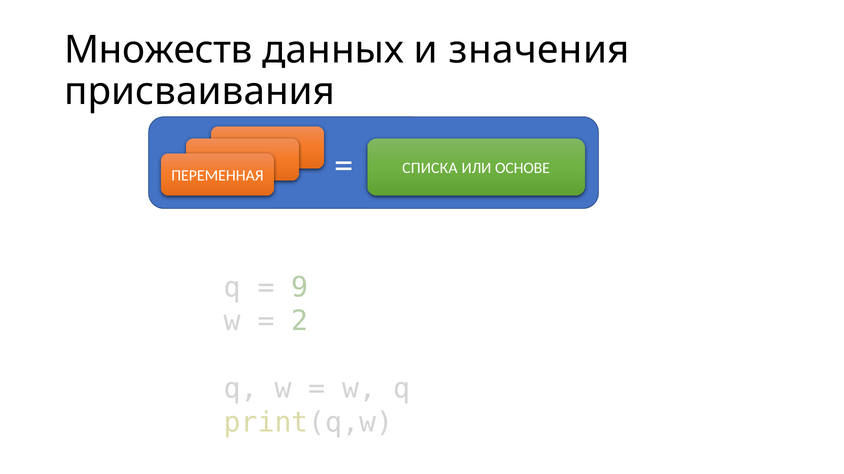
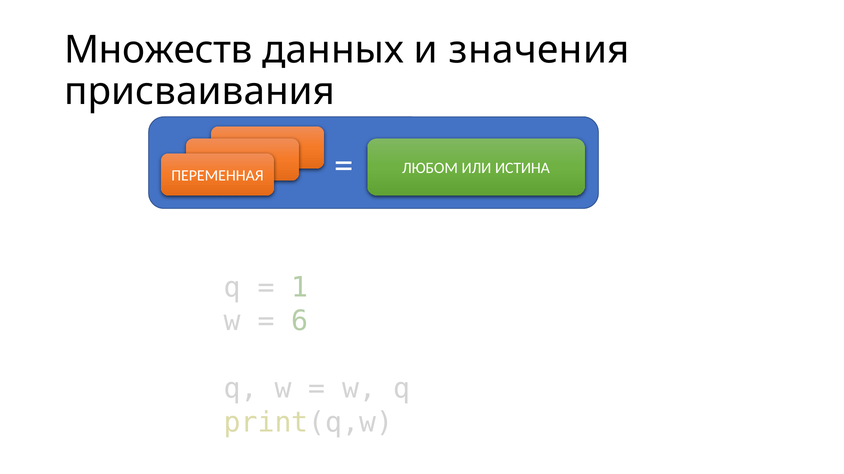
СПИСКА: СПИСКА -> ЛЮБОМ
ОСНОВЕ: ОСНОВЕ -> ИСТИНА
9: 9 -> 1
2: 2 -> 6
